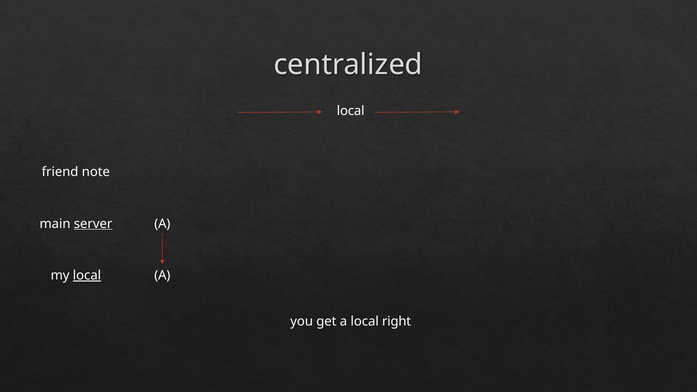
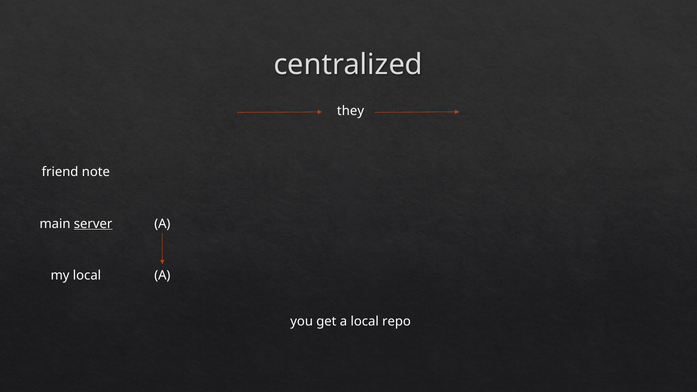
local at (351, 111): local -> they
local at (87, 276) underline: present -> none
right: right -> repo
